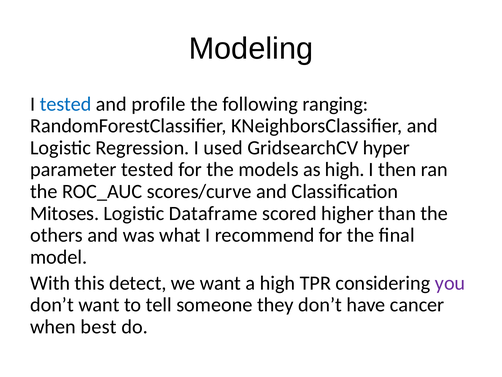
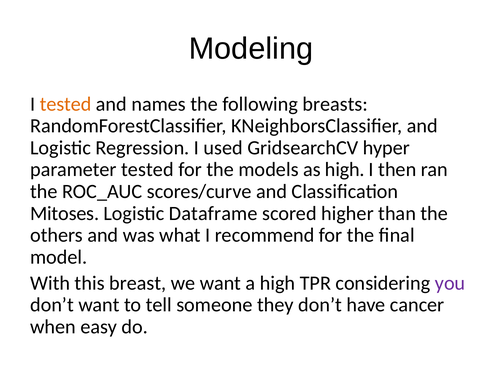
tested at (66, 104) colour: blue -> orange
profile: profile -> names
ranging: ranging -> breasts
detect: detect -> breast
best: best -> easy
